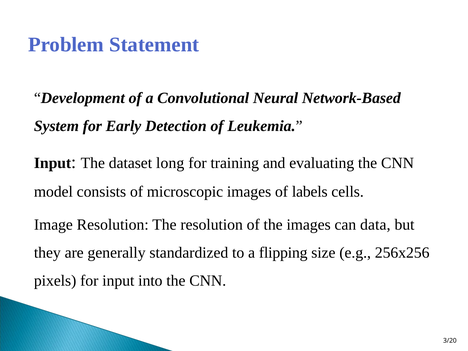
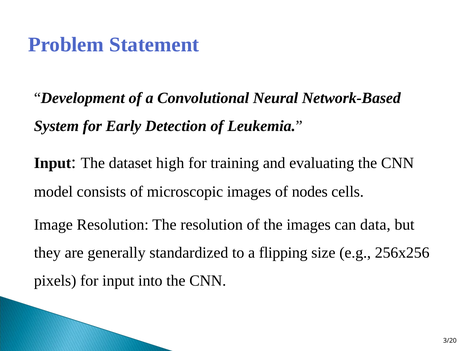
long: long -> high
labels: labels -> nodes
